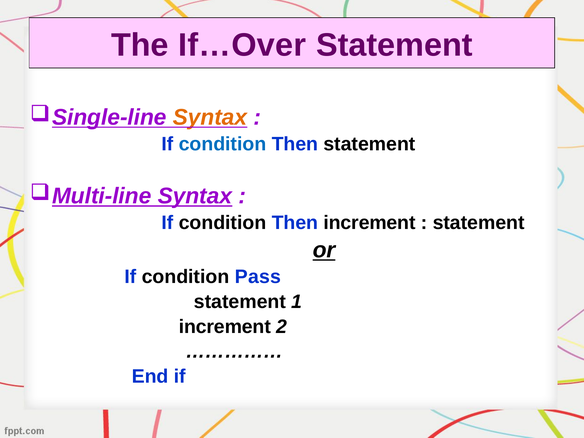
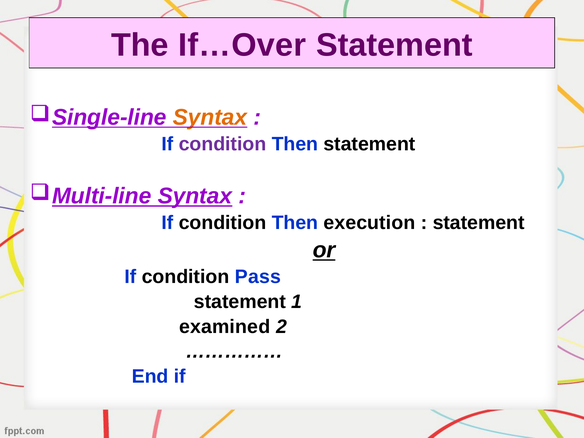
condition at (223, 144) colour: blue -> purple
Then increment: increment -> execution
increment at (225, 327): increment -> examined
